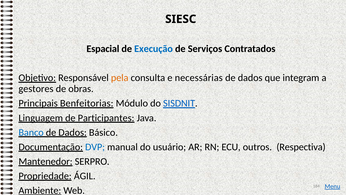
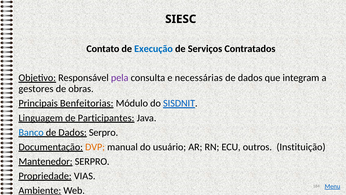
Espacial: Espacial -> Contato
pela colour: orange -> purple
Dados Básico: Básico -> Serpro
DVP colour: blue -> orange
Respectiva: Respectiva -> Instituição
ÁGIL: ÁGIL -> VIAS
